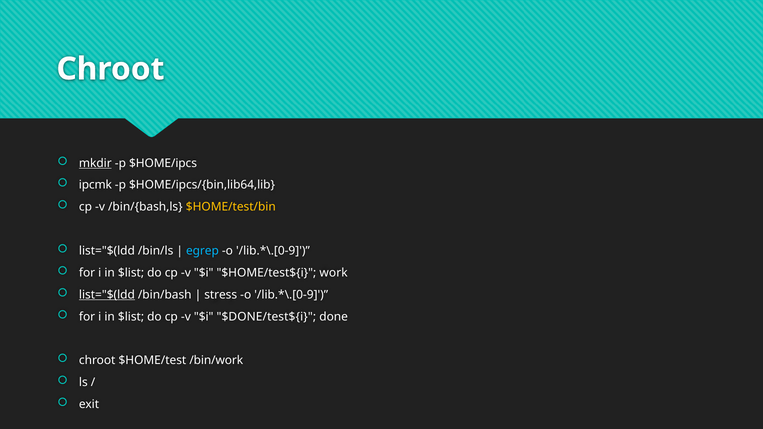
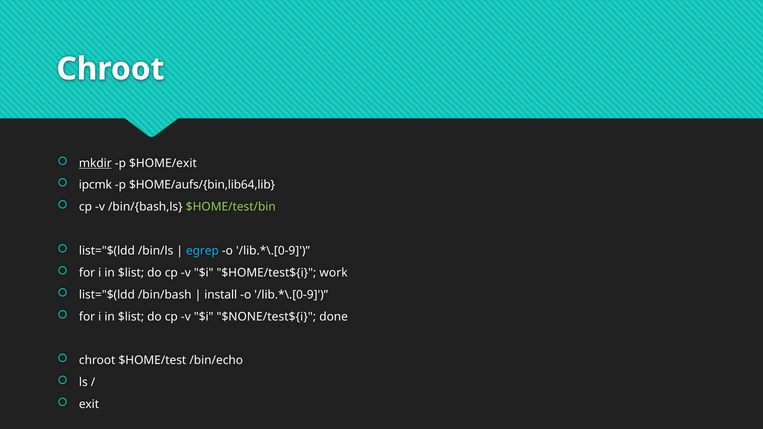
$HOME/ipcs: $HOME/ipcs -> $HOME/exit
$HOME/ipcs/{bin,lib64,lib: $HOME/ipcs/{bin,lib64,lib -> $HOME/aufs/{bin,lib64,lib
$HOME/test/bin colour: yellow -> light green
list="$(ldd at (107, 295) underline: present -> none
stress: stress -> install
$DONE/test${i: $DONE/test${i -> $NONE/test${i
/bin/work: /bin/work -> /bin/echo
